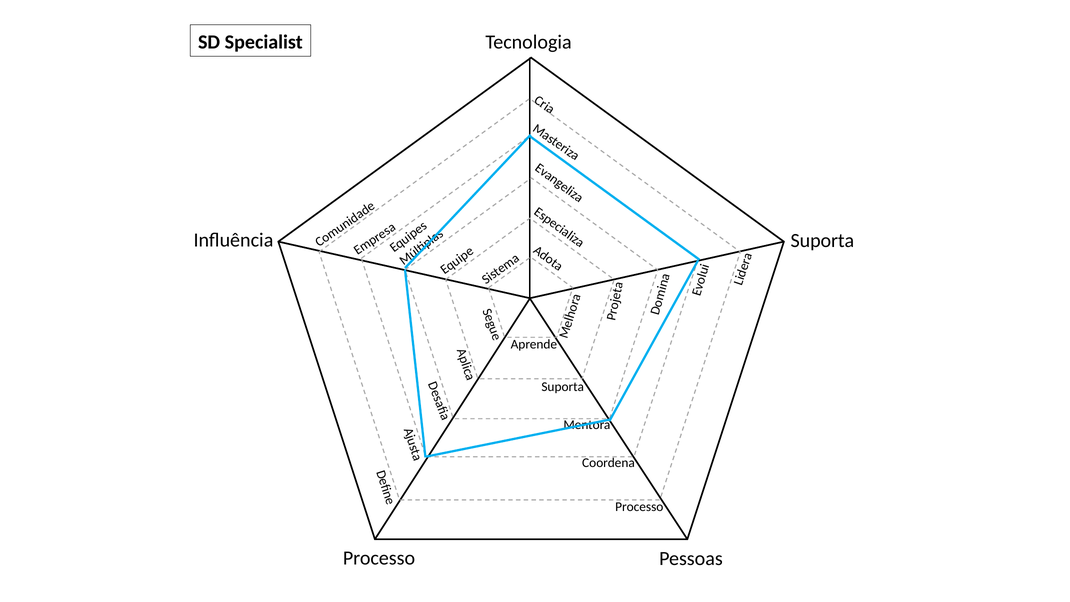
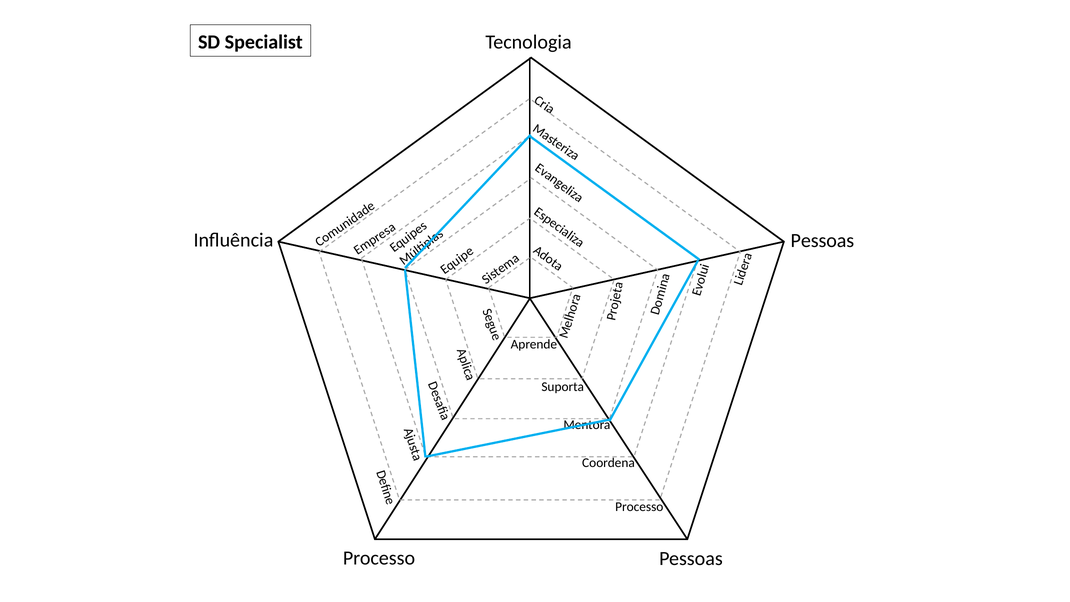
Suporta at (822, 241): Suporta -> Pessoas
